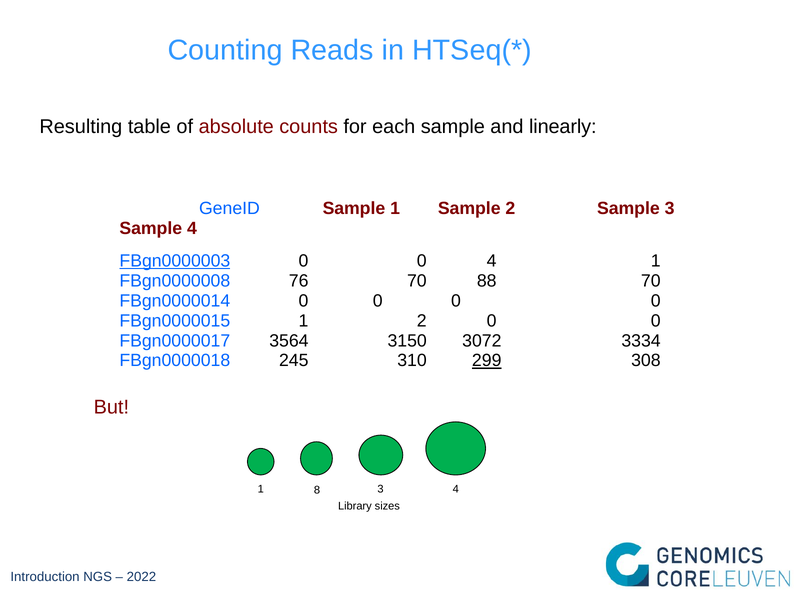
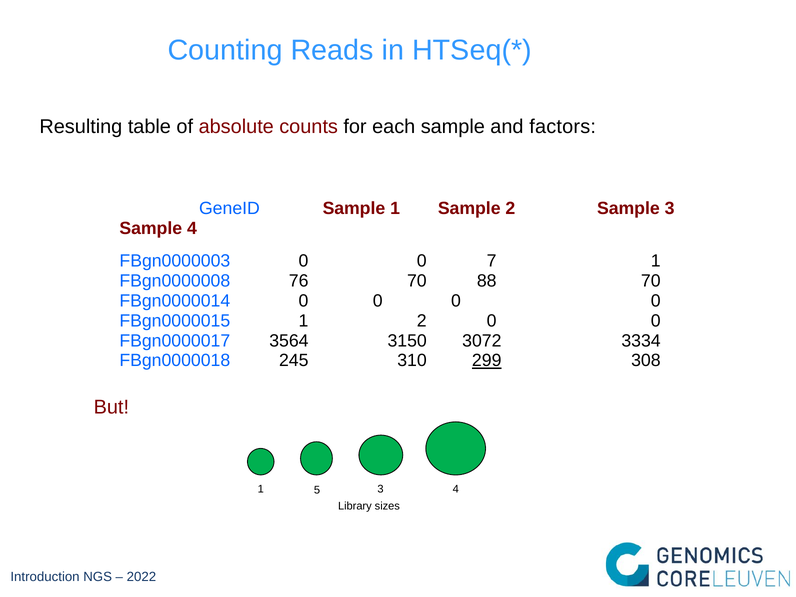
linearly: linearly -> factors
FBgn0000003 underline: present -> none
0 4: 4 -> 7
8: 8 -> 5
